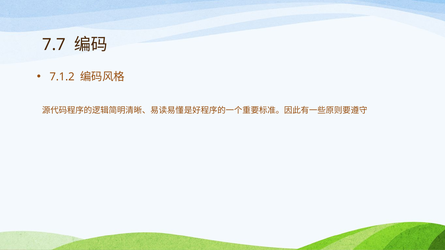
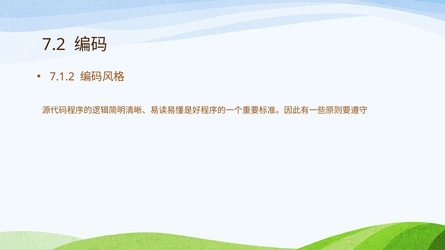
7.7: 7.7 -> 7.2
